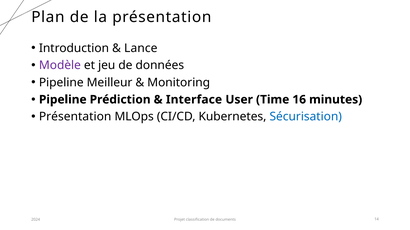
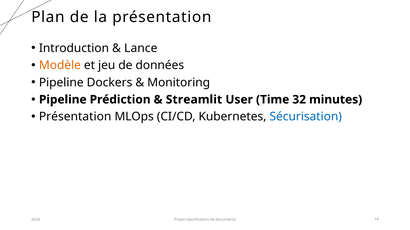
Modèle colour: purple -> orange
Meilleur: Meilleur -> Dockers
Interface: Interface -> Streamlit
16: 16 -> 32
